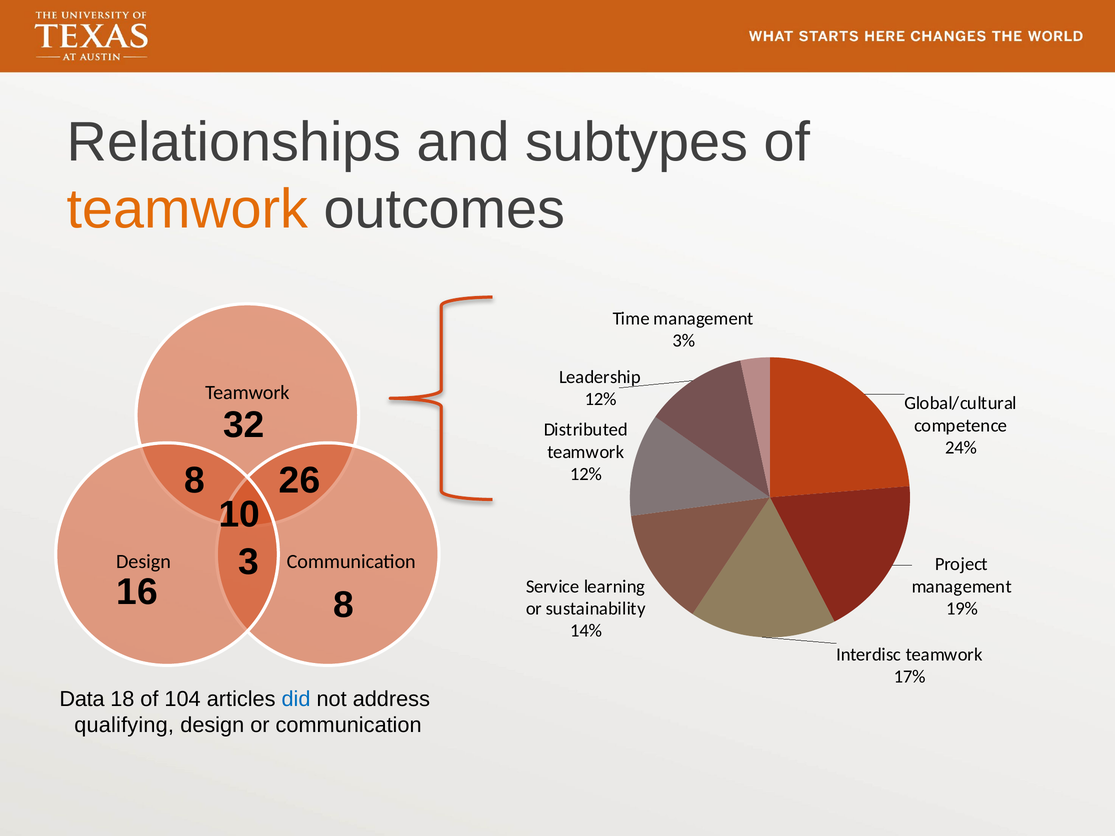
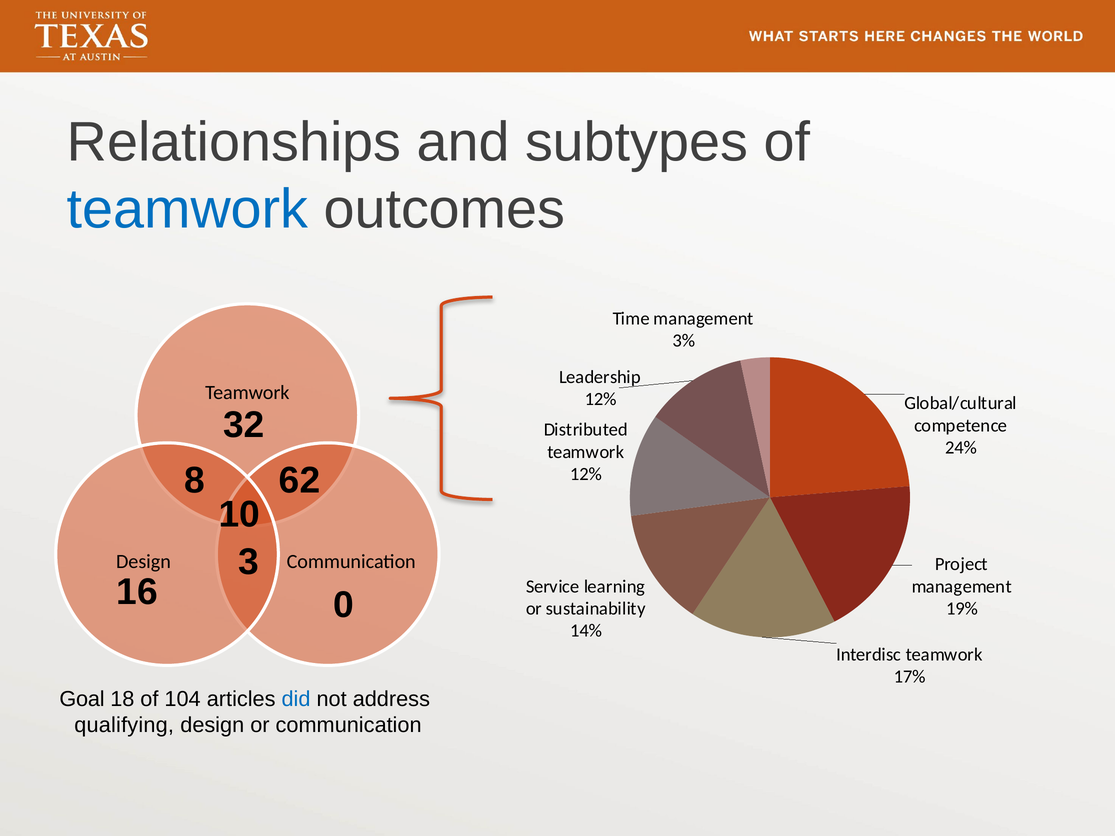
teamwork at (188, 209) colour: orange -> blue
26: 26 -> 62
16 8: 8 -> 0
Data: Data -> Goal
